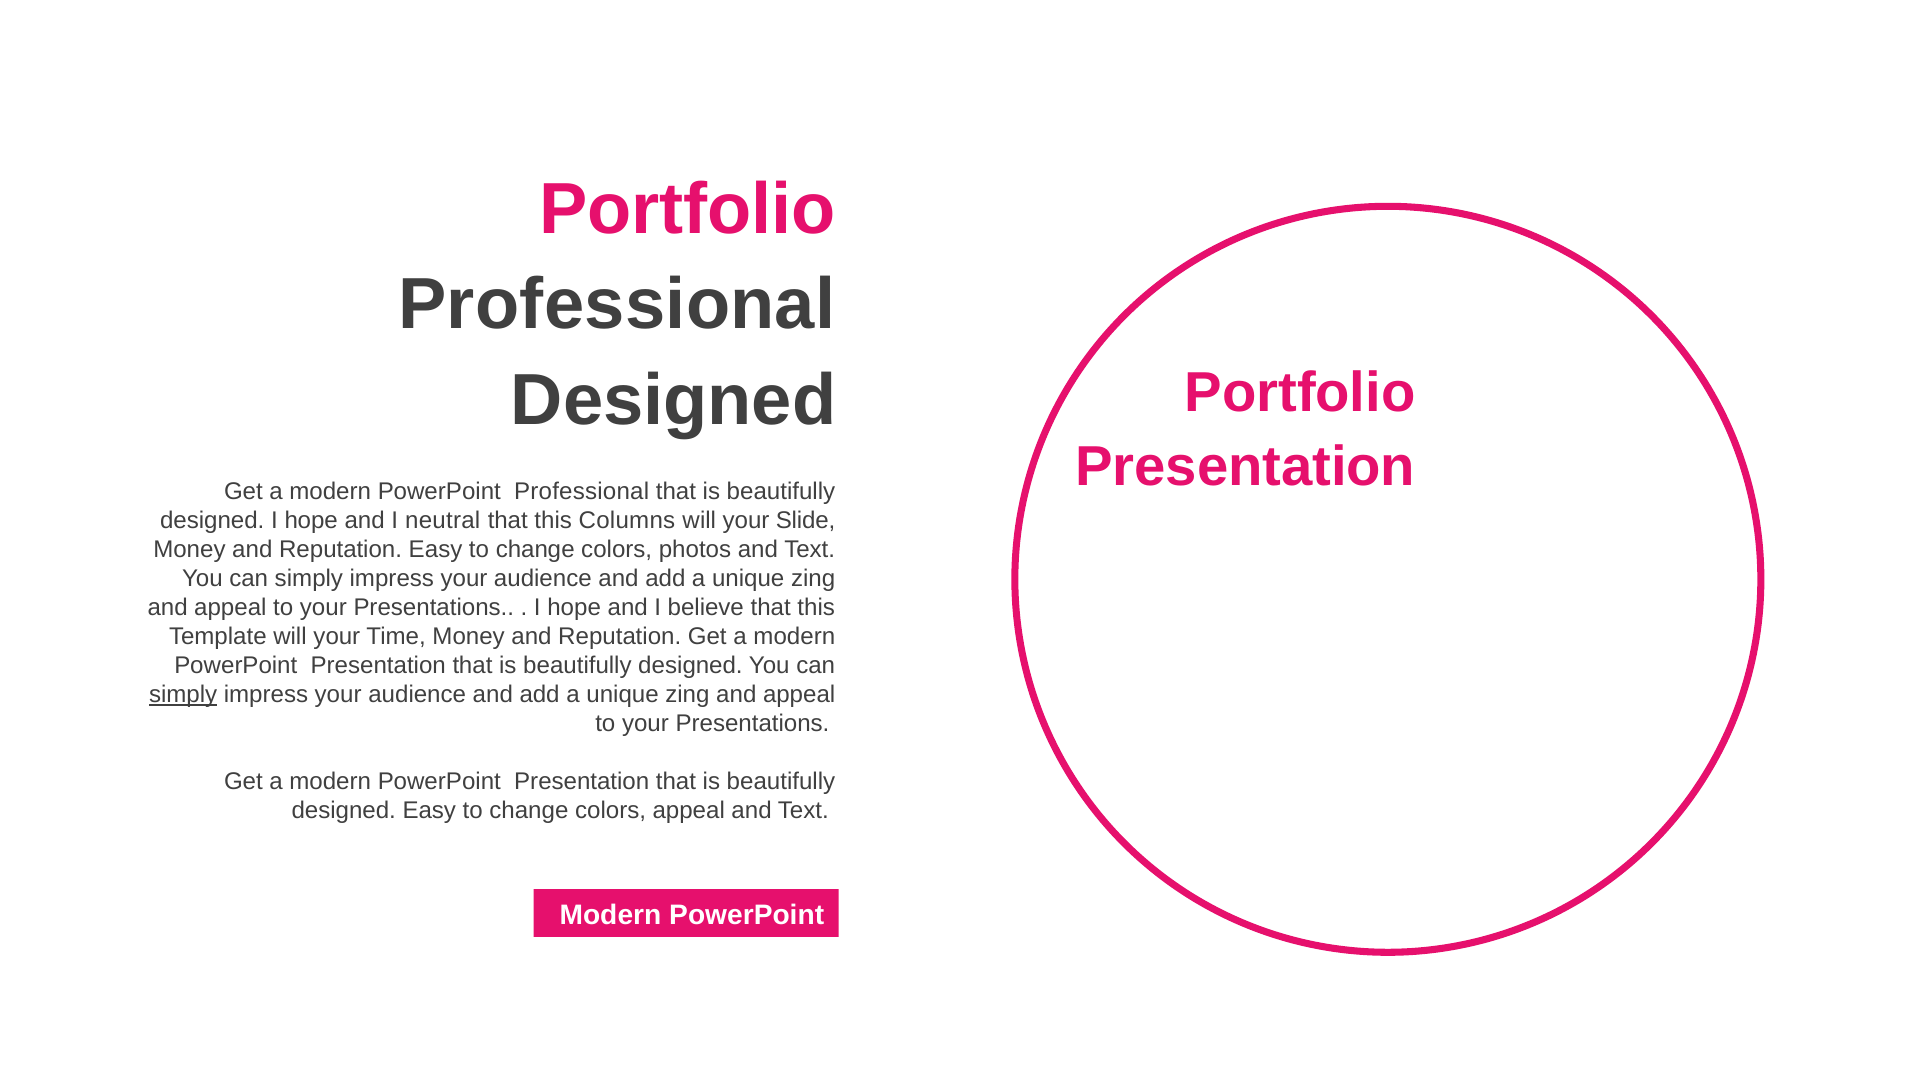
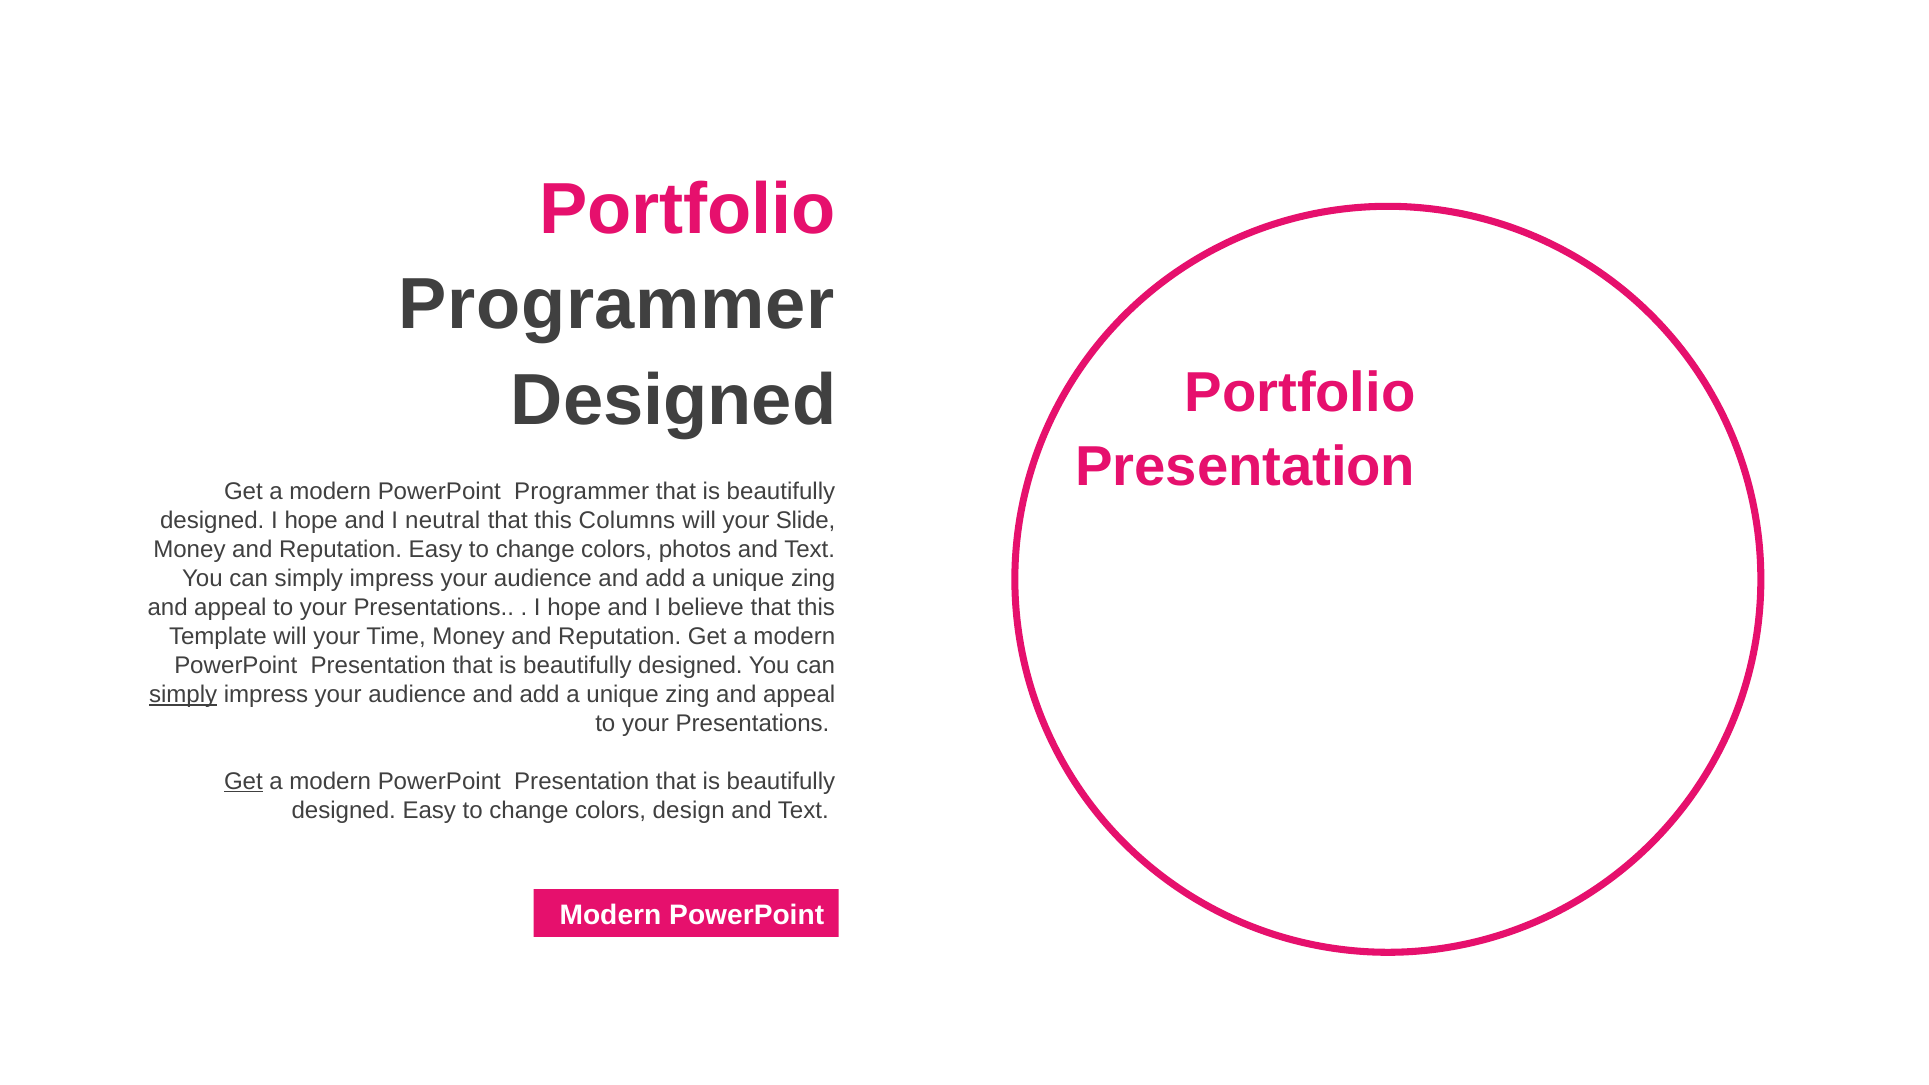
Professional at (617, 305): Professional -> Programmer
PowerPoint Professional: Professional -> Programmer
Get at (243, 781) underline: none -> present
colors appeal: appeal -> design
